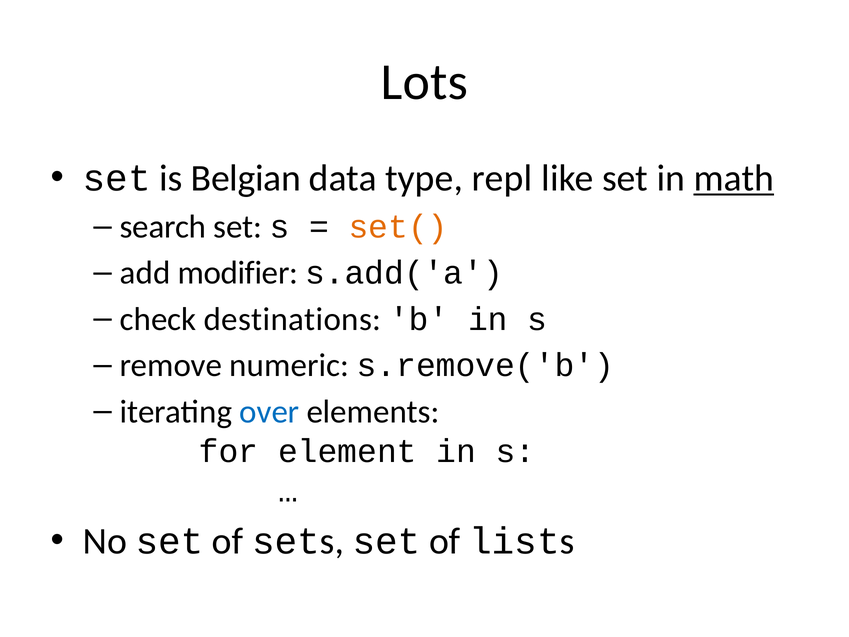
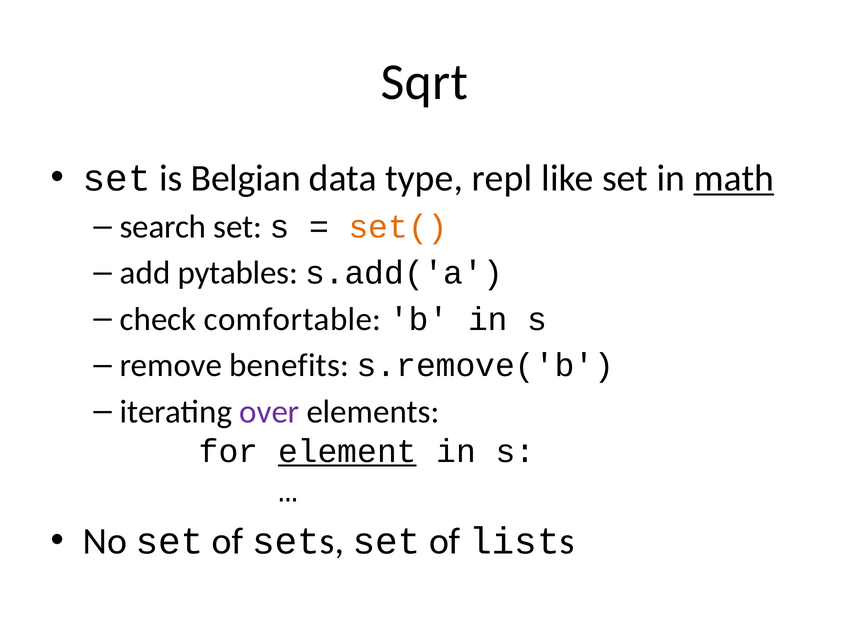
Lots: Lots -> Sqrt
modifier: modifier -> pytables
destinations: destinations -> comfortable
numeric: numeric -> benefits
over colour: blue -> purple
element underline: none -> present
